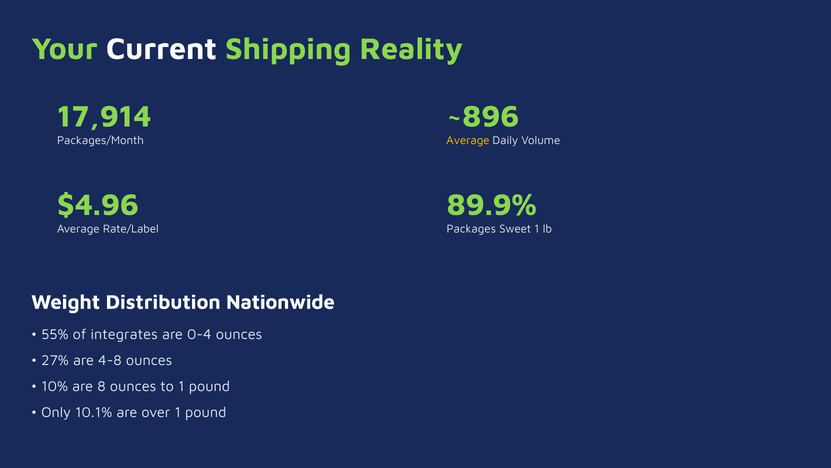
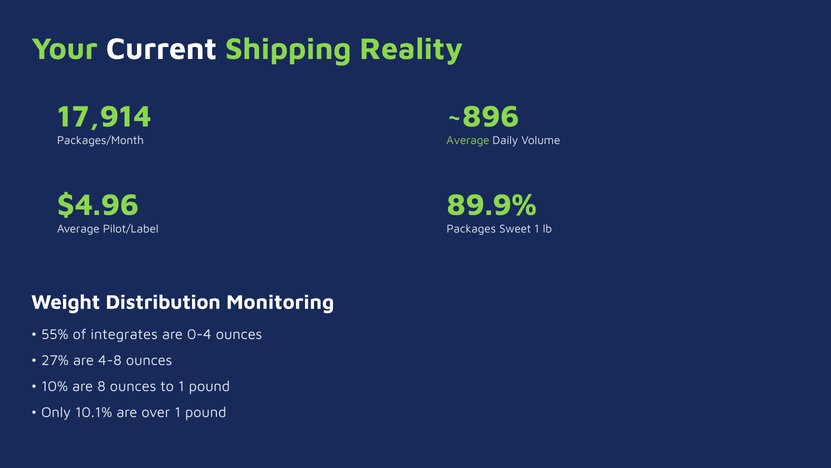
Average at (468, 140) colour: yellow -> light green
Rate/Label: Rate/Label -> Pilot/Label
Nationwide: Nationwide -> Monitoring
